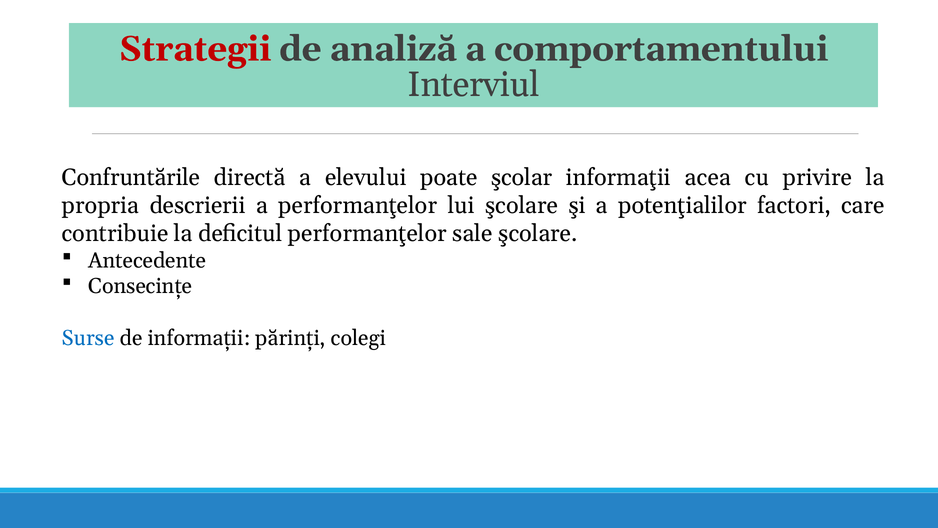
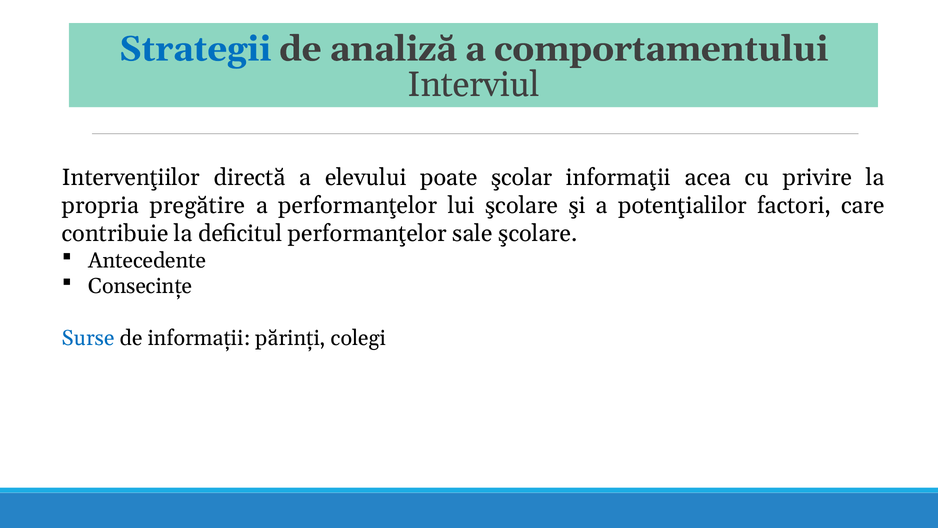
Strategii colour: red -> blue
Confruntările: Confruntările -> Intervenţiilor
descrierii: descrierii -> pregătire
